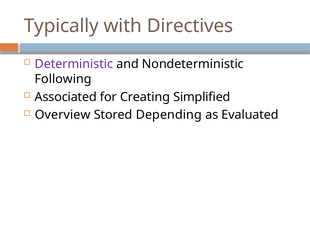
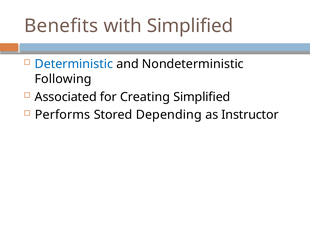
Typically: Typically -> Benefits
with Directives: Directives -> Simplified
Deterministic colour: purple -> blue
Overview: Overview -> Performs
Evaluated: Evaluated -> Instructor
